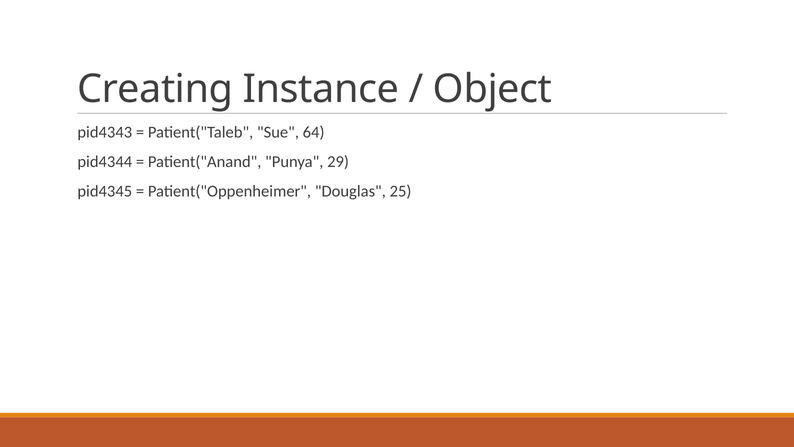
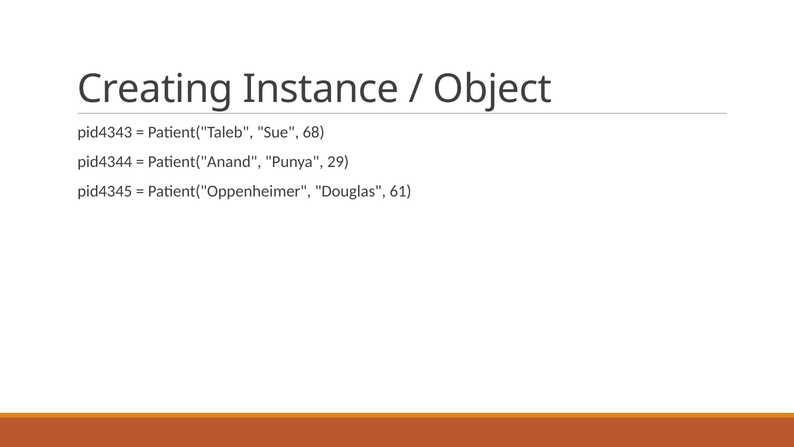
64: 64 -> 68
25: 25 -> 61
